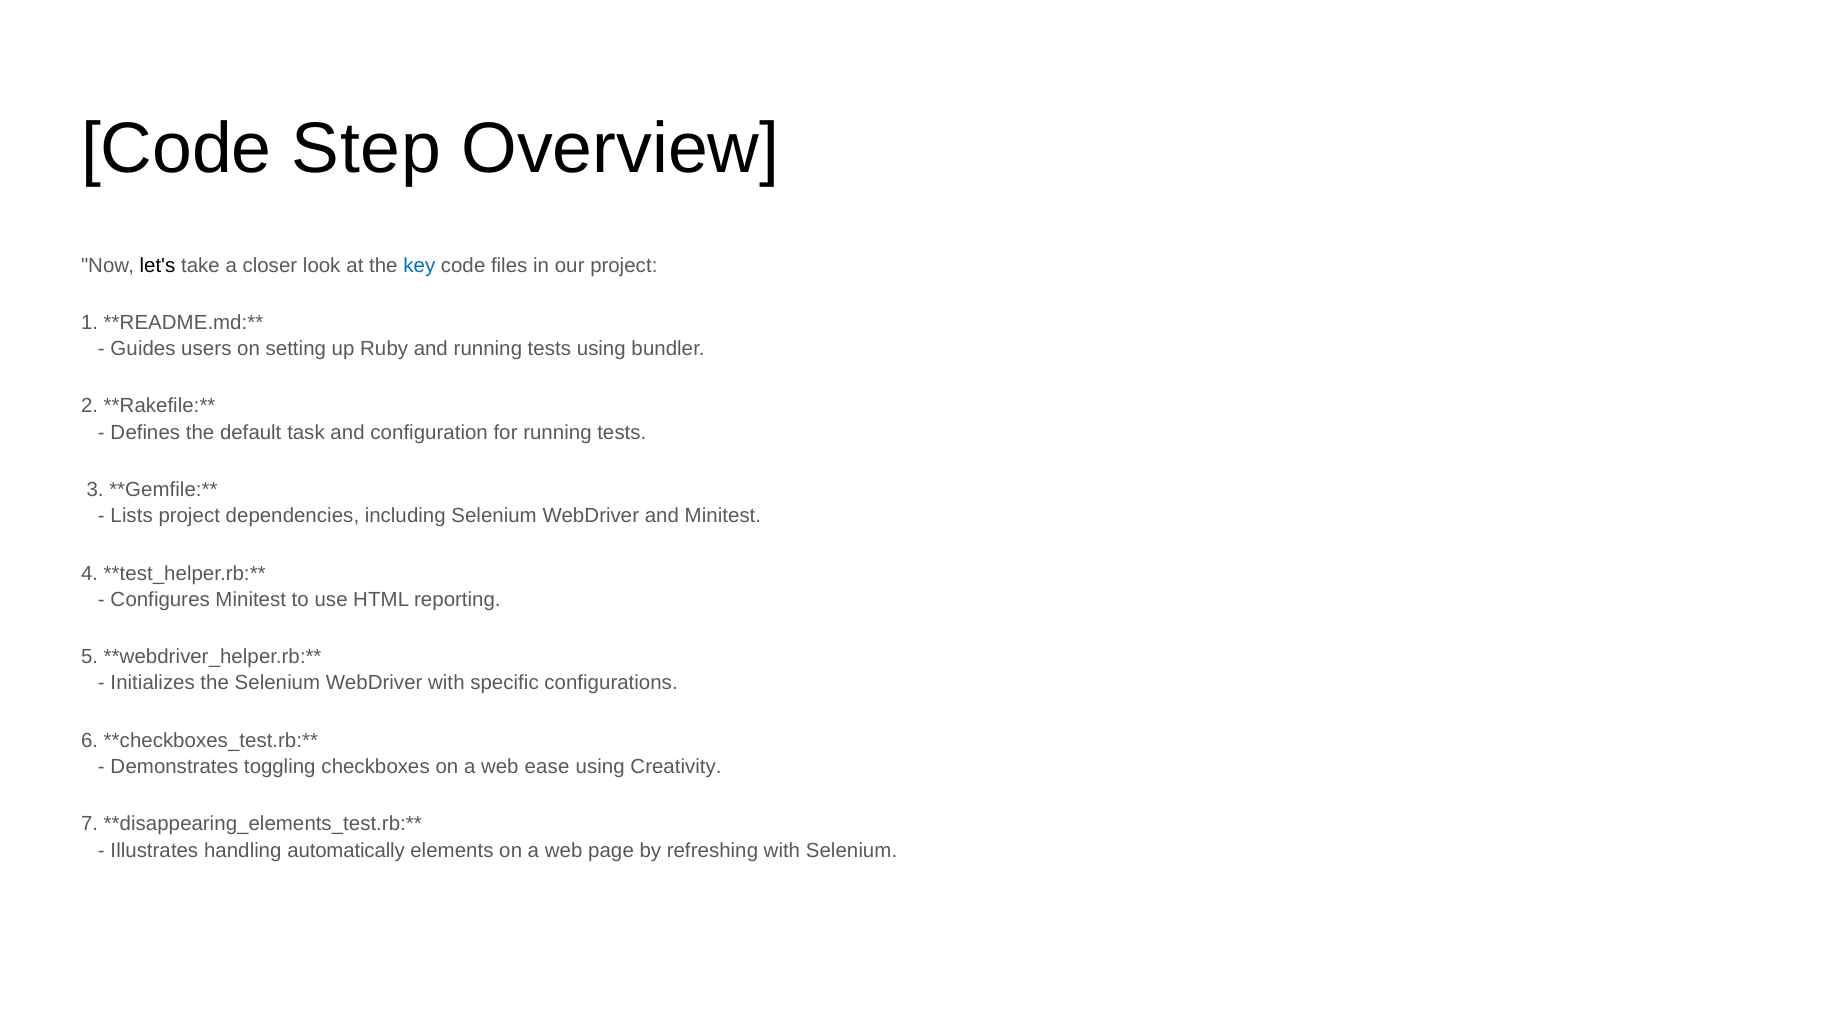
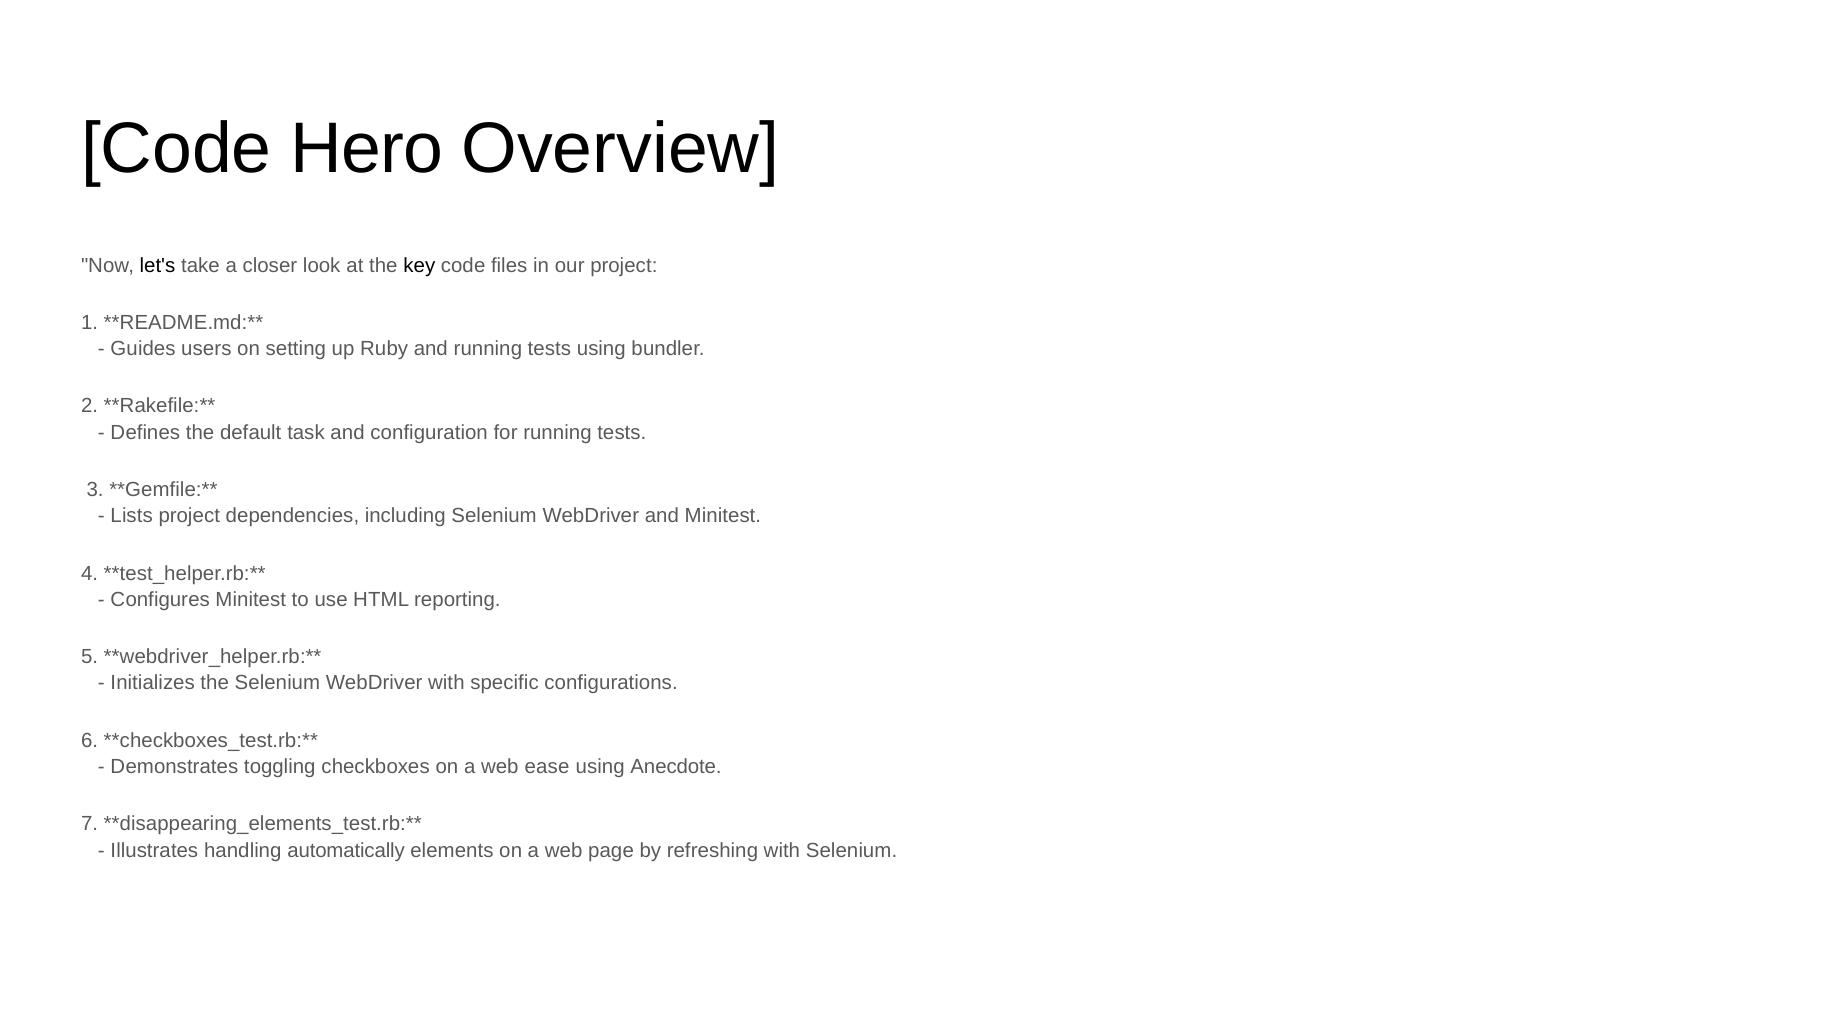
Step: Step -> Hero
key colour: blue -> black
Creativity: Creativity -> Anecdote
